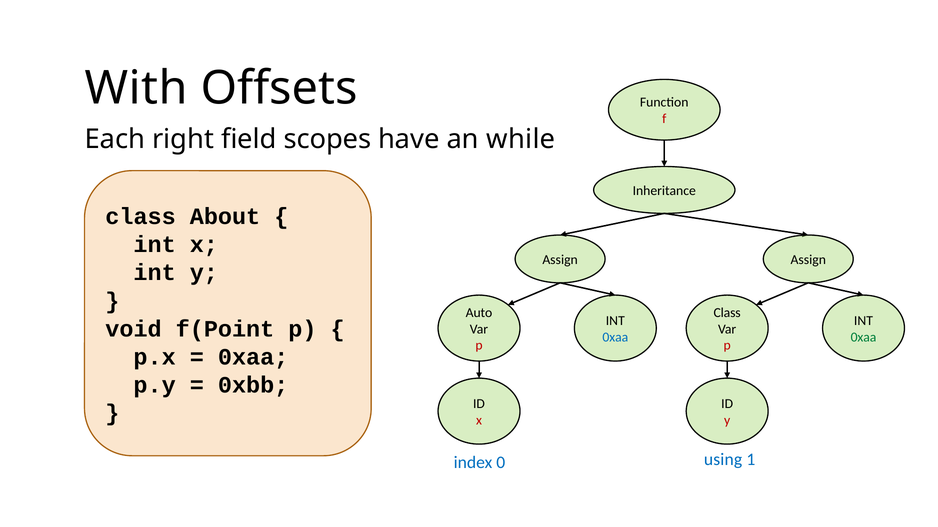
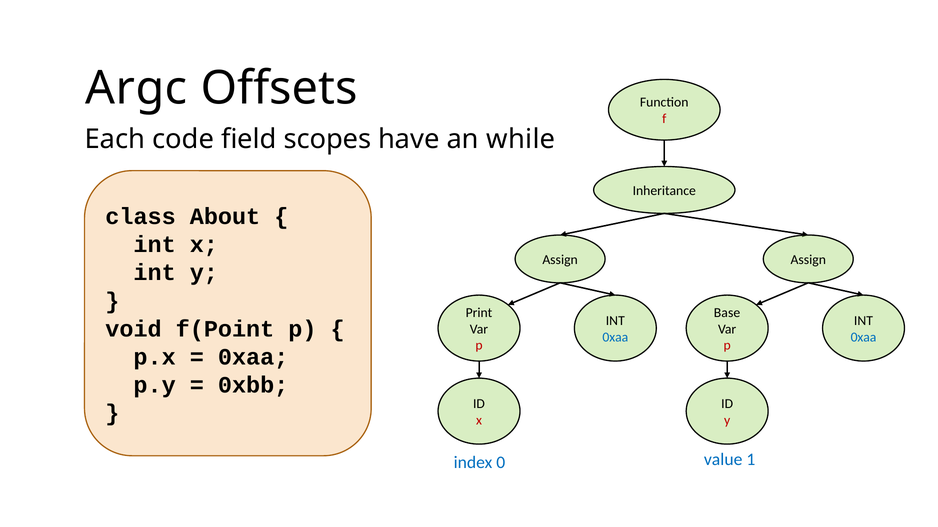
With: With -> Argc
right: right -> code
Auto: Auto -> Print
Class at (727, 313): Class -> Base
0xaa at (864, 338) colour: green -> blue
using: using -> value
